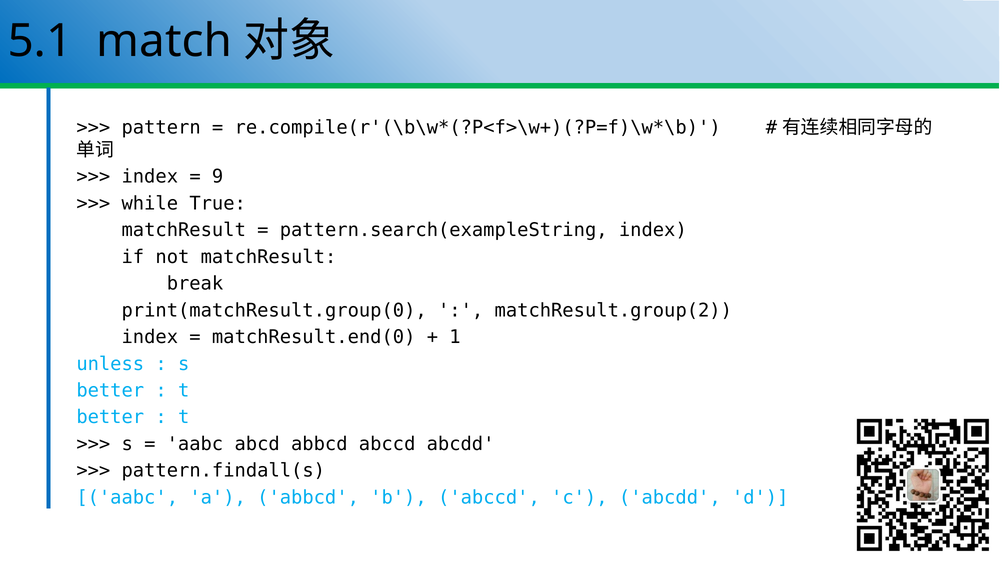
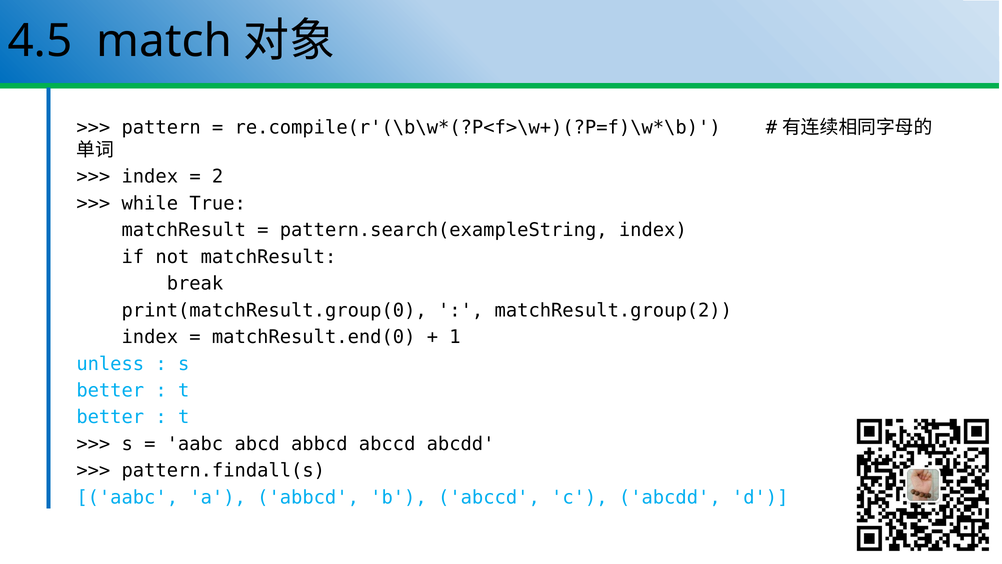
5.1: 5.1 -> 4.5
9: 9 -> 2
